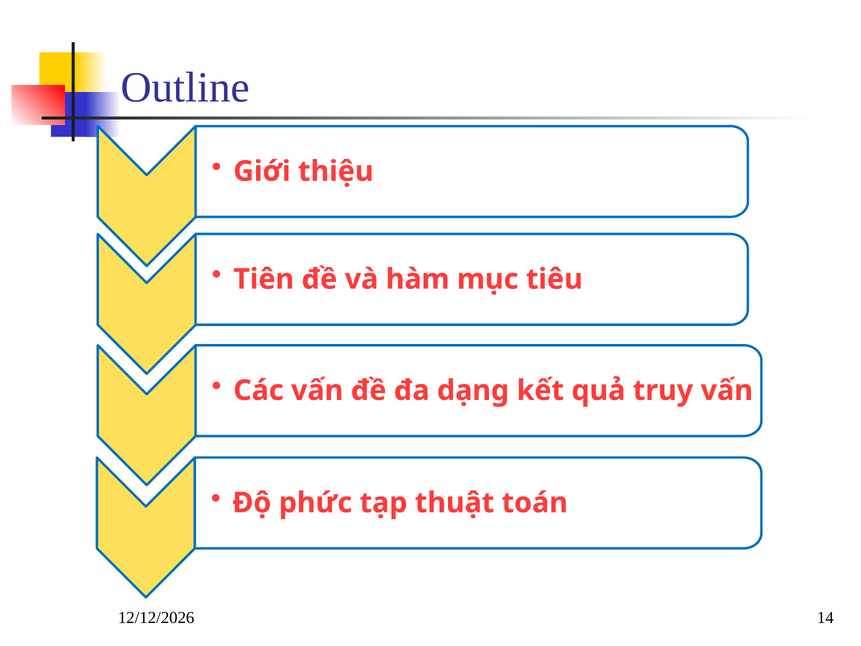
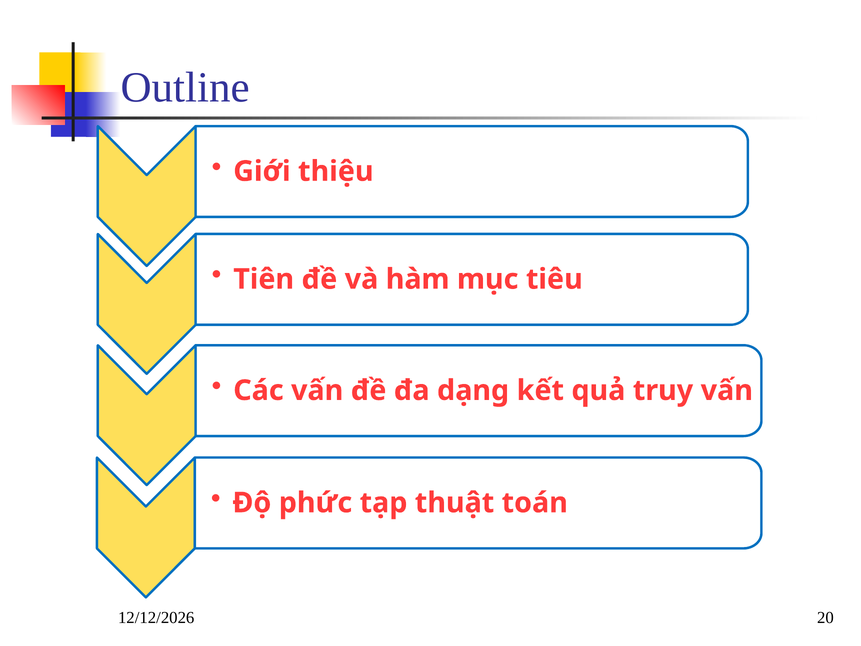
14: 14 -> 20
